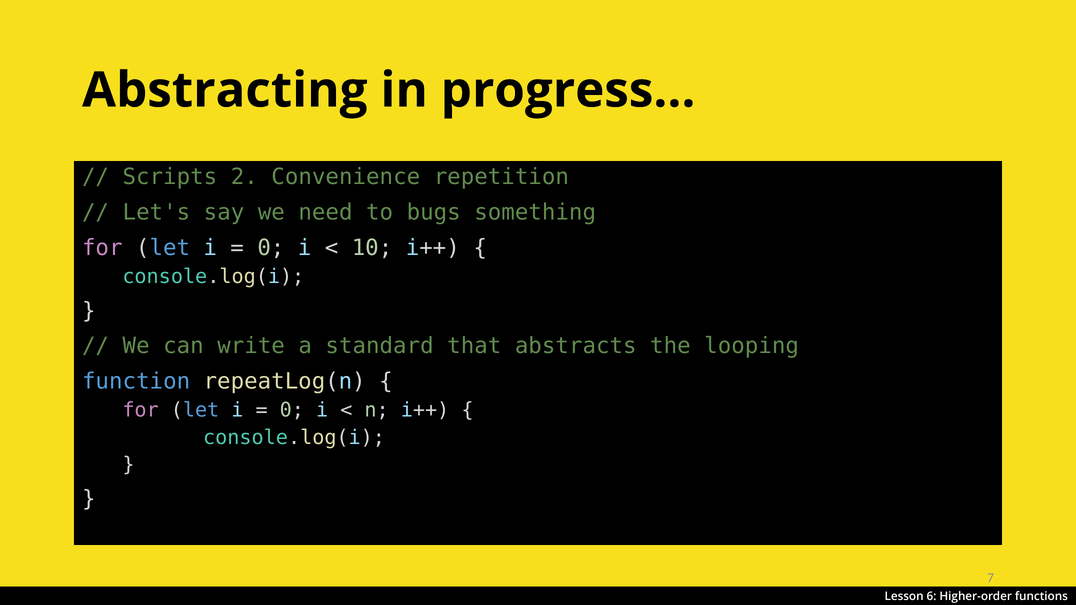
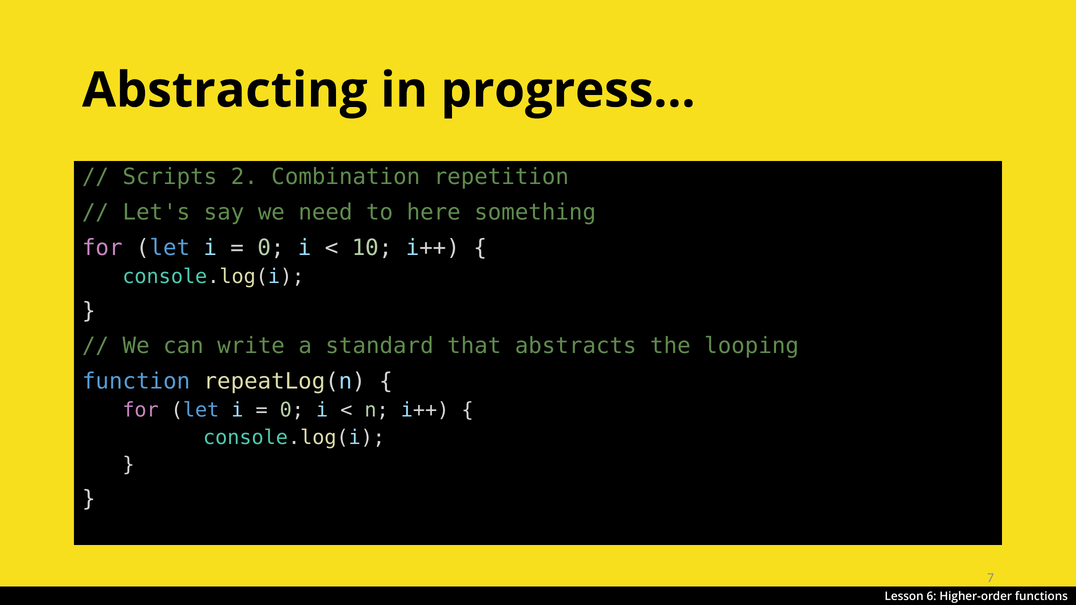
Convenience: Convenience -> Combination
bugs: bugs -> here
